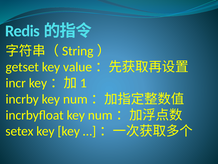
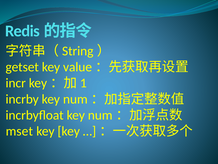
setex: setex -> mset
